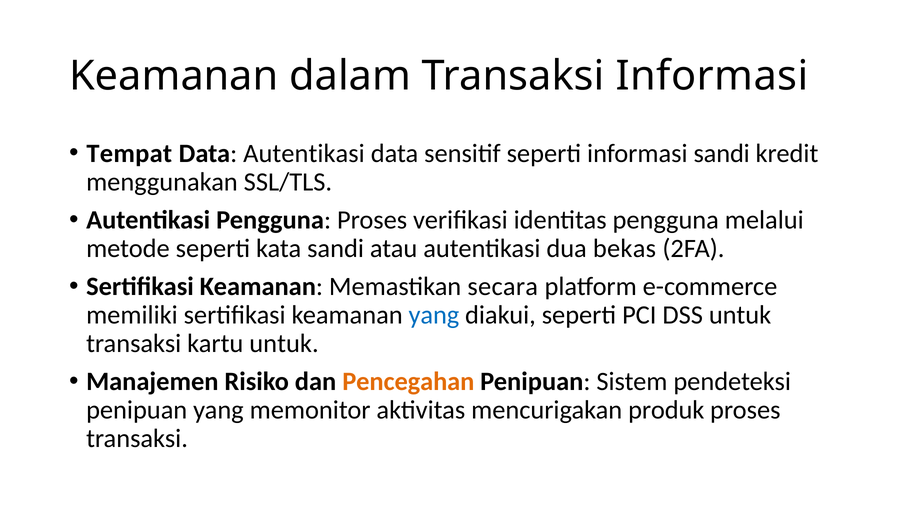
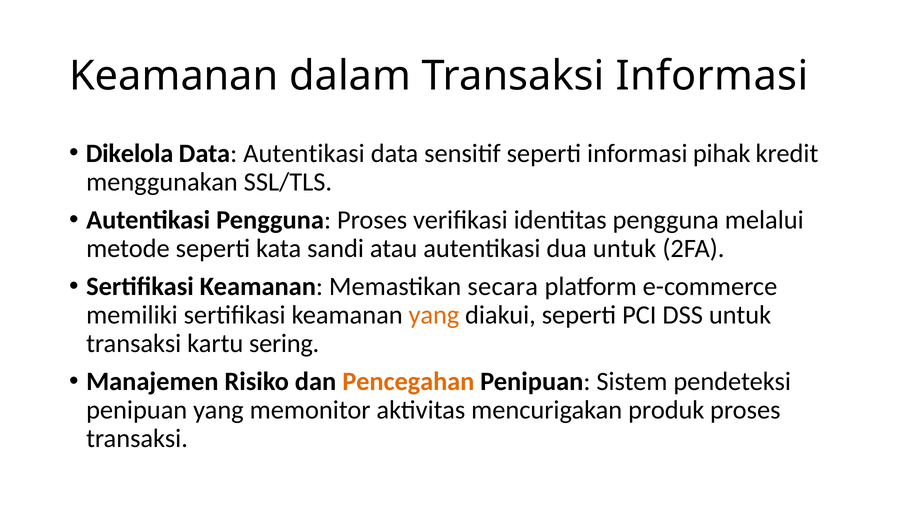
Tempat: Tempat -> Dikelola
informasi sandi: sandi -> pihak
dua bekas: bekas -> untuk
yang at (434, 315) colour: blue -> orange
kartu untuk: untuk -> sering
